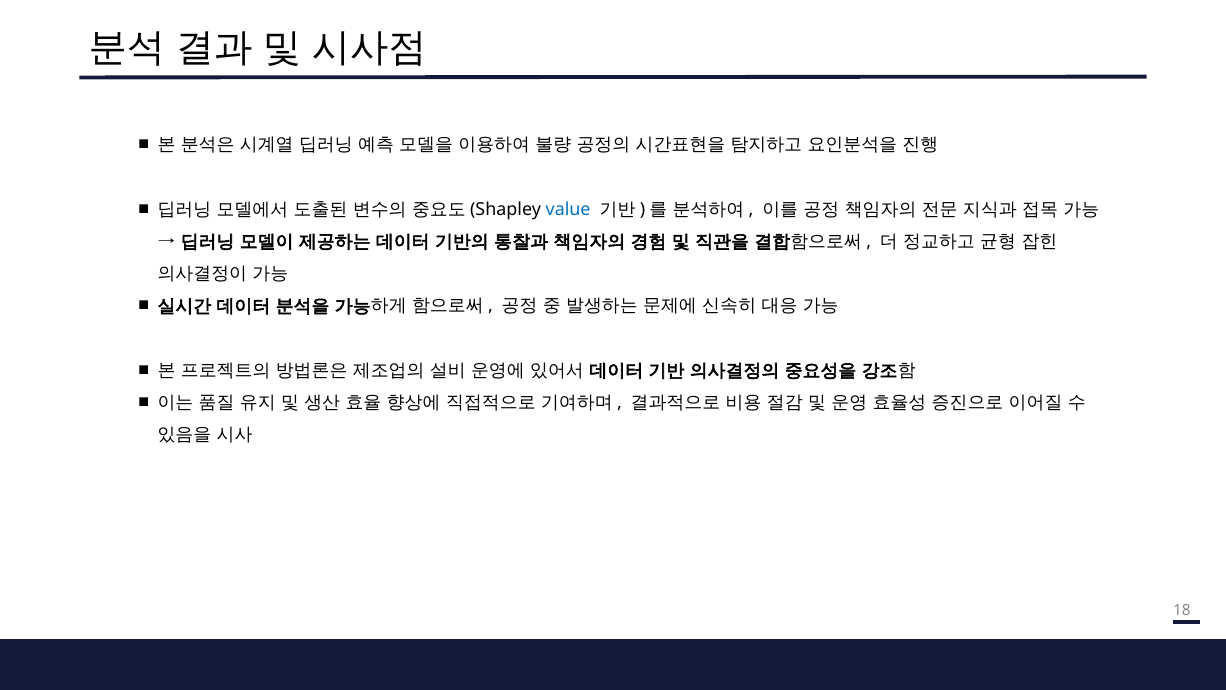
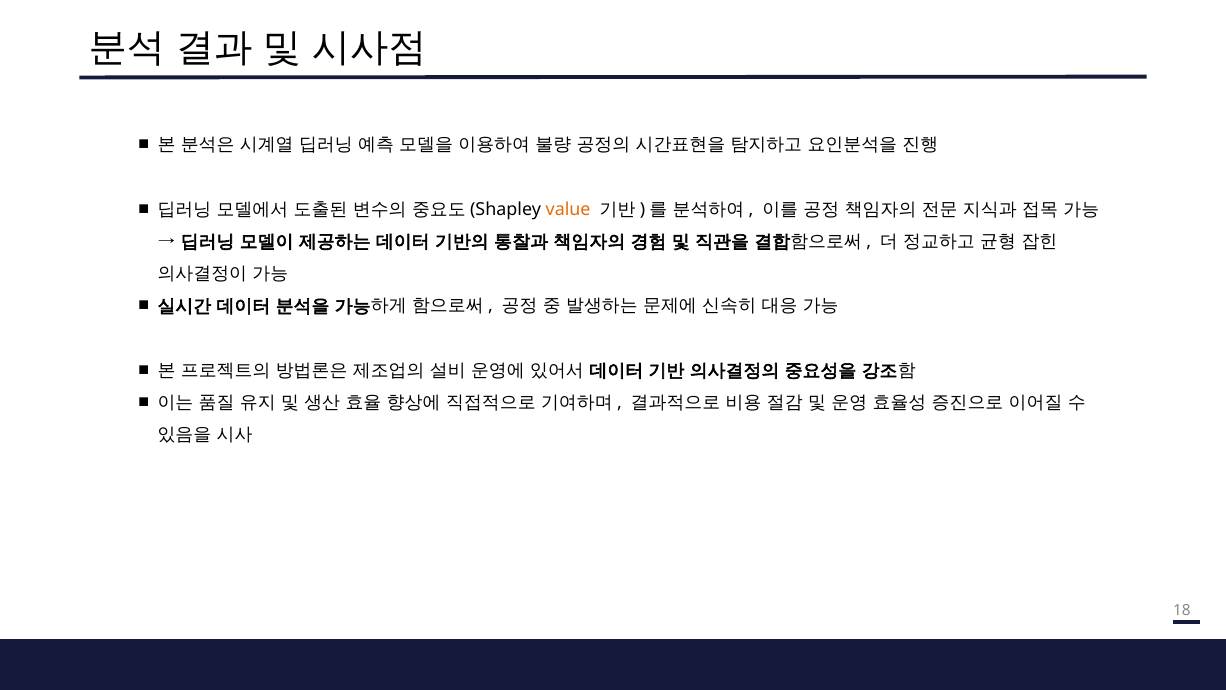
value colour: blue -> orange
